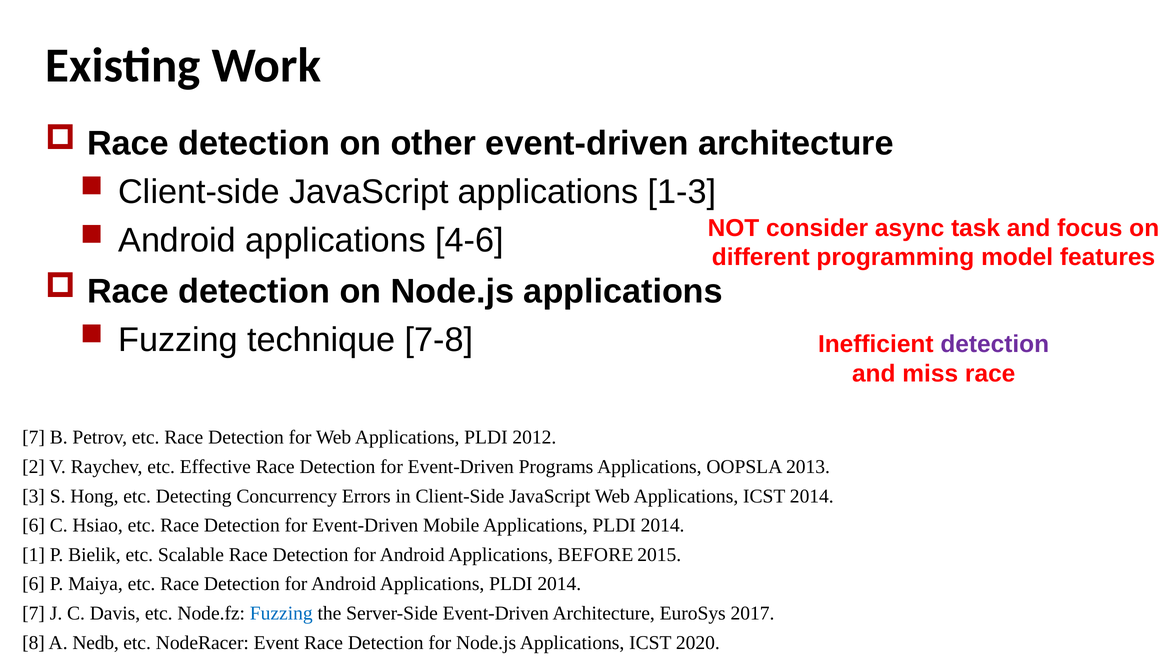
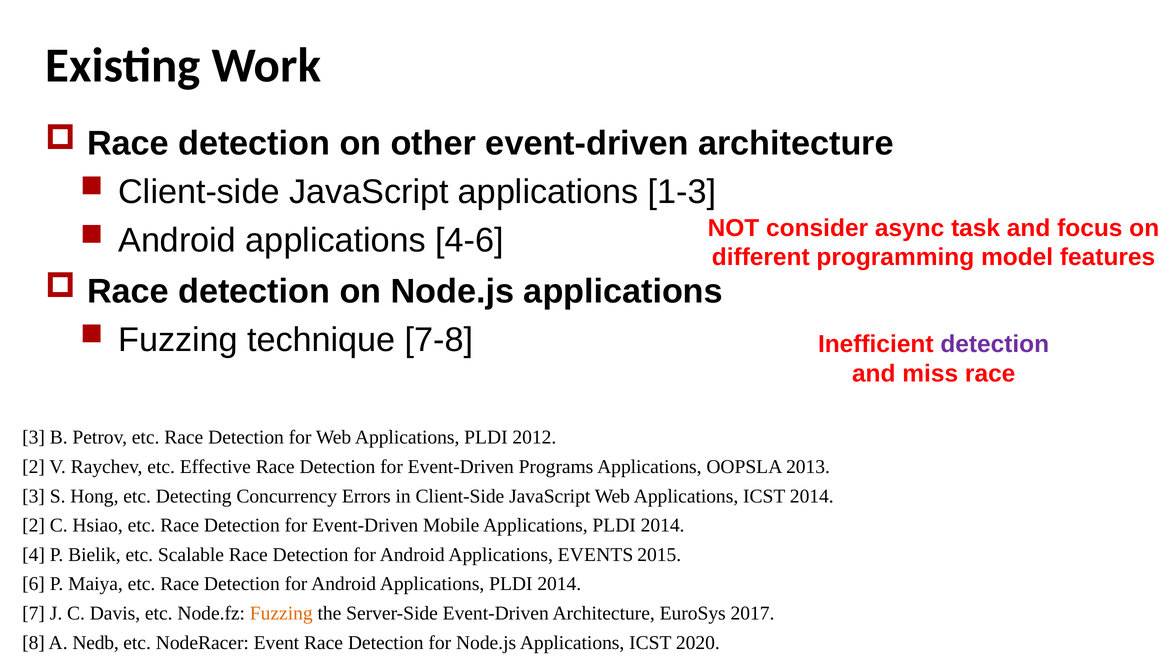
7 at (34, 438): 7 -> 3
6 at (34, 526): 6 -> 2
1: 1 -> 4
BEFORE: BEFORE -> EVENTS
Fuzzing at (281, 614) colour: blue -> orange
